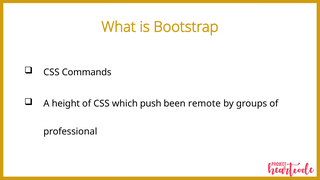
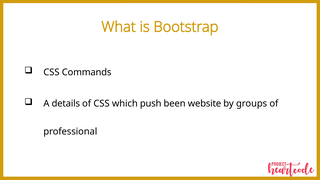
height: height -> details
remote: remote -> website
